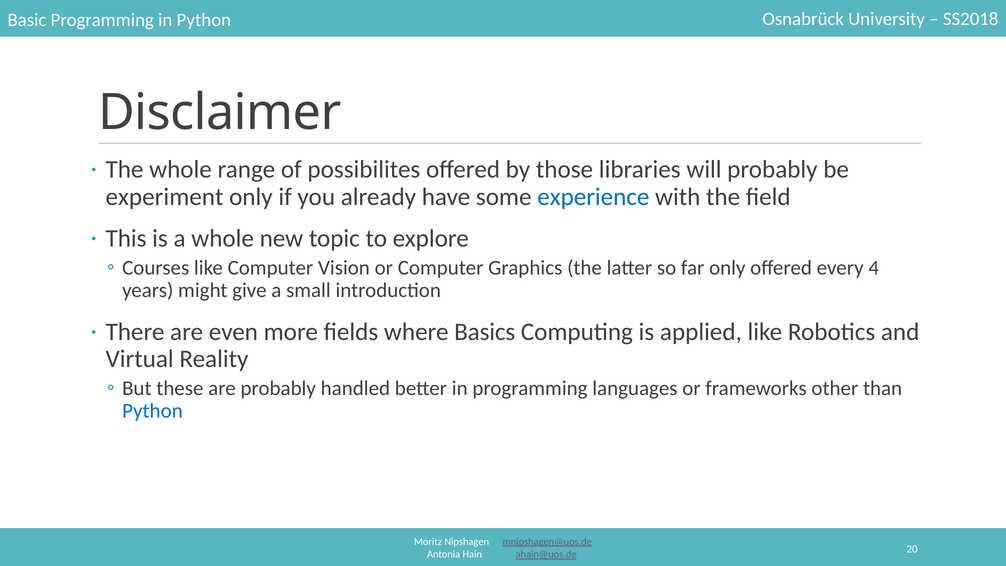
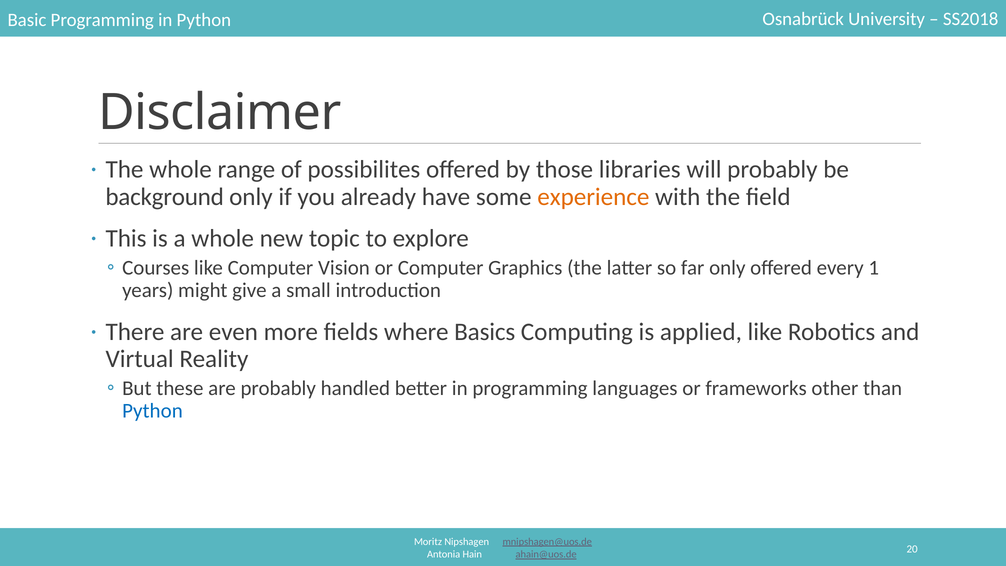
experiment: experiment -> background
experience colour: blue -> orange
4: 4 -> 1
